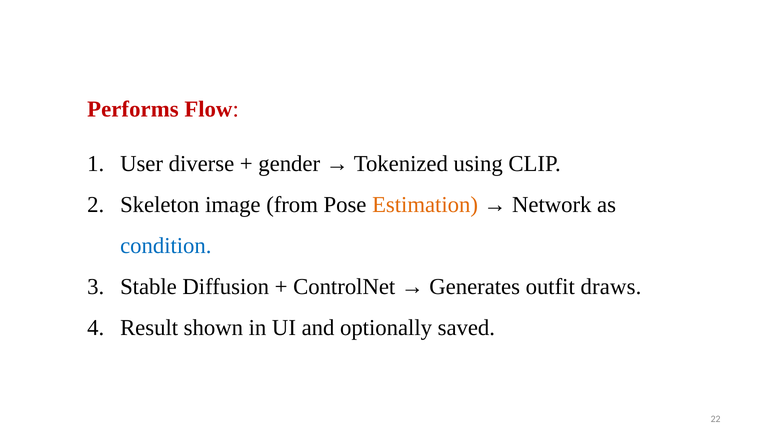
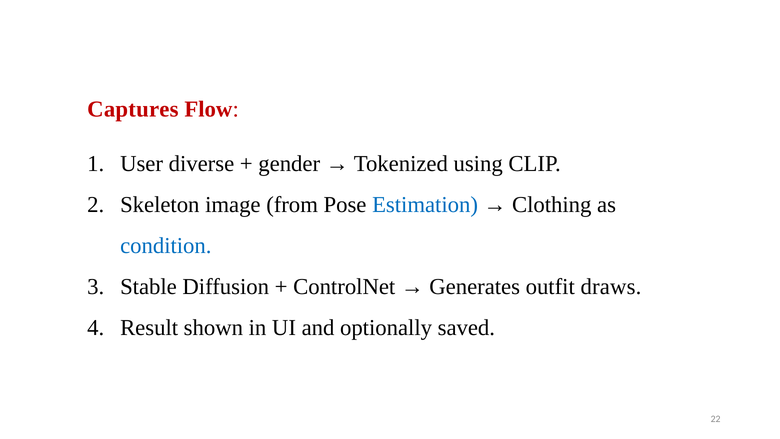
Performs: Performs -> Captures
Estimation colour: orange -> blue
Network: Network -> Clothing
